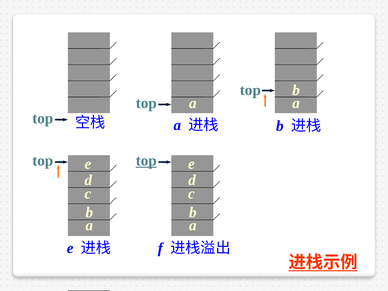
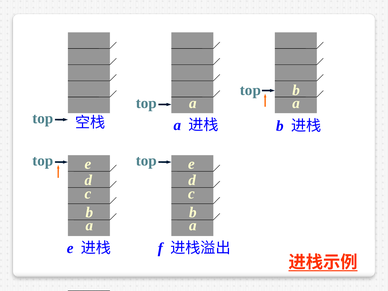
top at (146, 161) underline: present -> none
